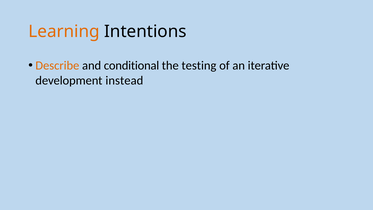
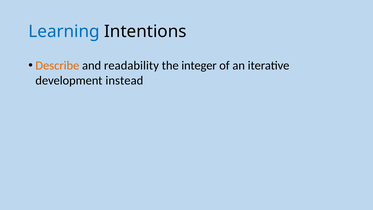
Learning colour: orange -> blue
conditional: conditional -> readability
testing: testing -> integer
